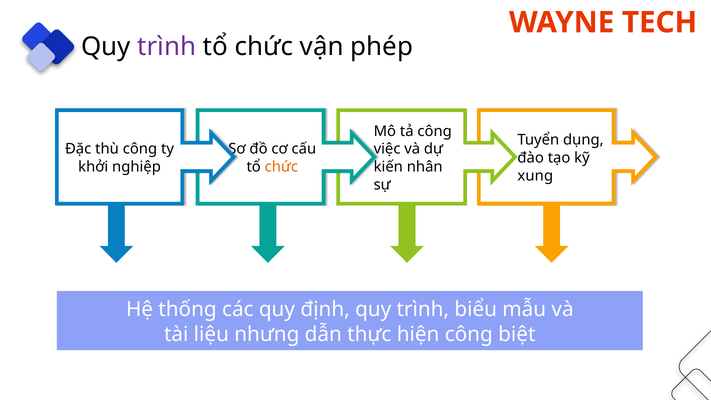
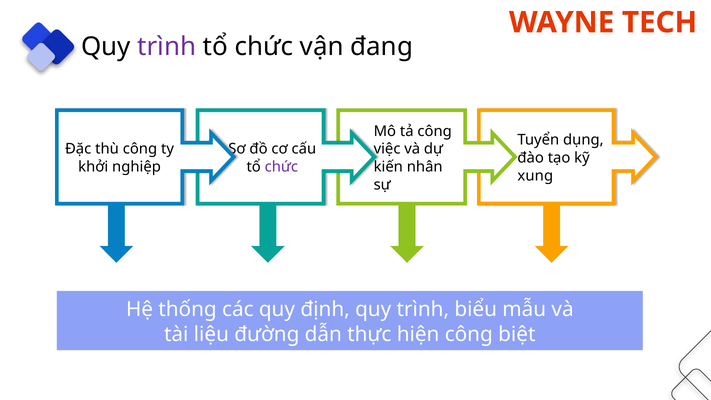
phép: phép -> đang
chức at (281, 167) colour: orange -> purple
nhưng: nhưng -> đường
